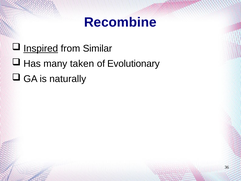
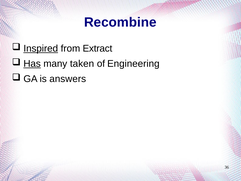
Similar: Similar -> Extract
Has underline: none -> present
Evolutionary: Evolutionary -> Engineering
naturally: naturally -> answers
